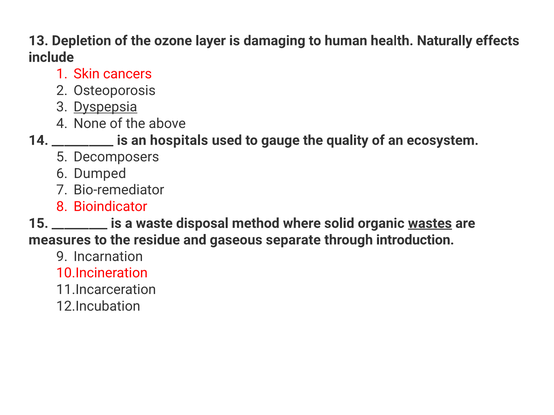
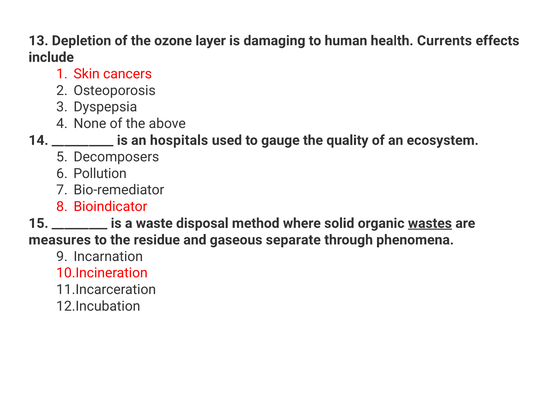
Naturally: Naturally -> Currents
Dyspepsia underline: present -> none
Dumped: Dumped -> Pollution
introduction: introduction -> phenomena
